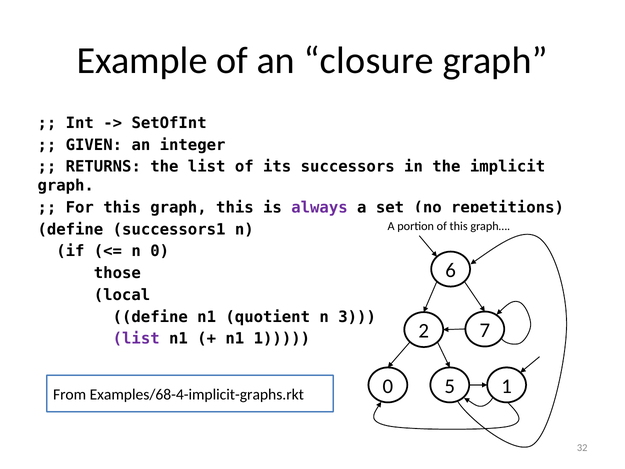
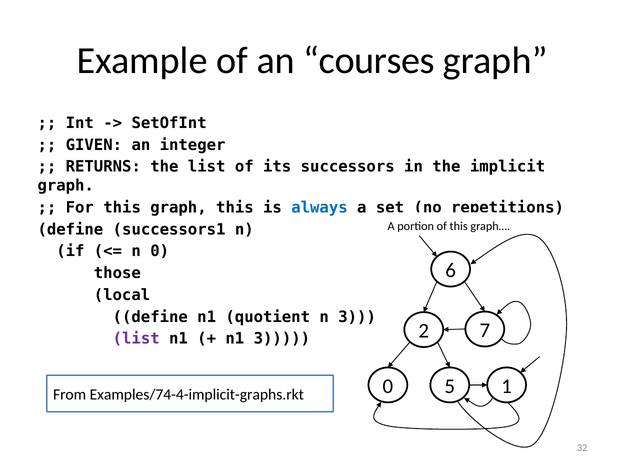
closure: closure -> courses
always colour: purple -> blue
n1 1: 1 -> 3
Examples/68-4-implicit-graphs.rkt: Examples/68-4-implicit-graphs.rkt -> Examples/74-4-implicit-graphs.rkt
